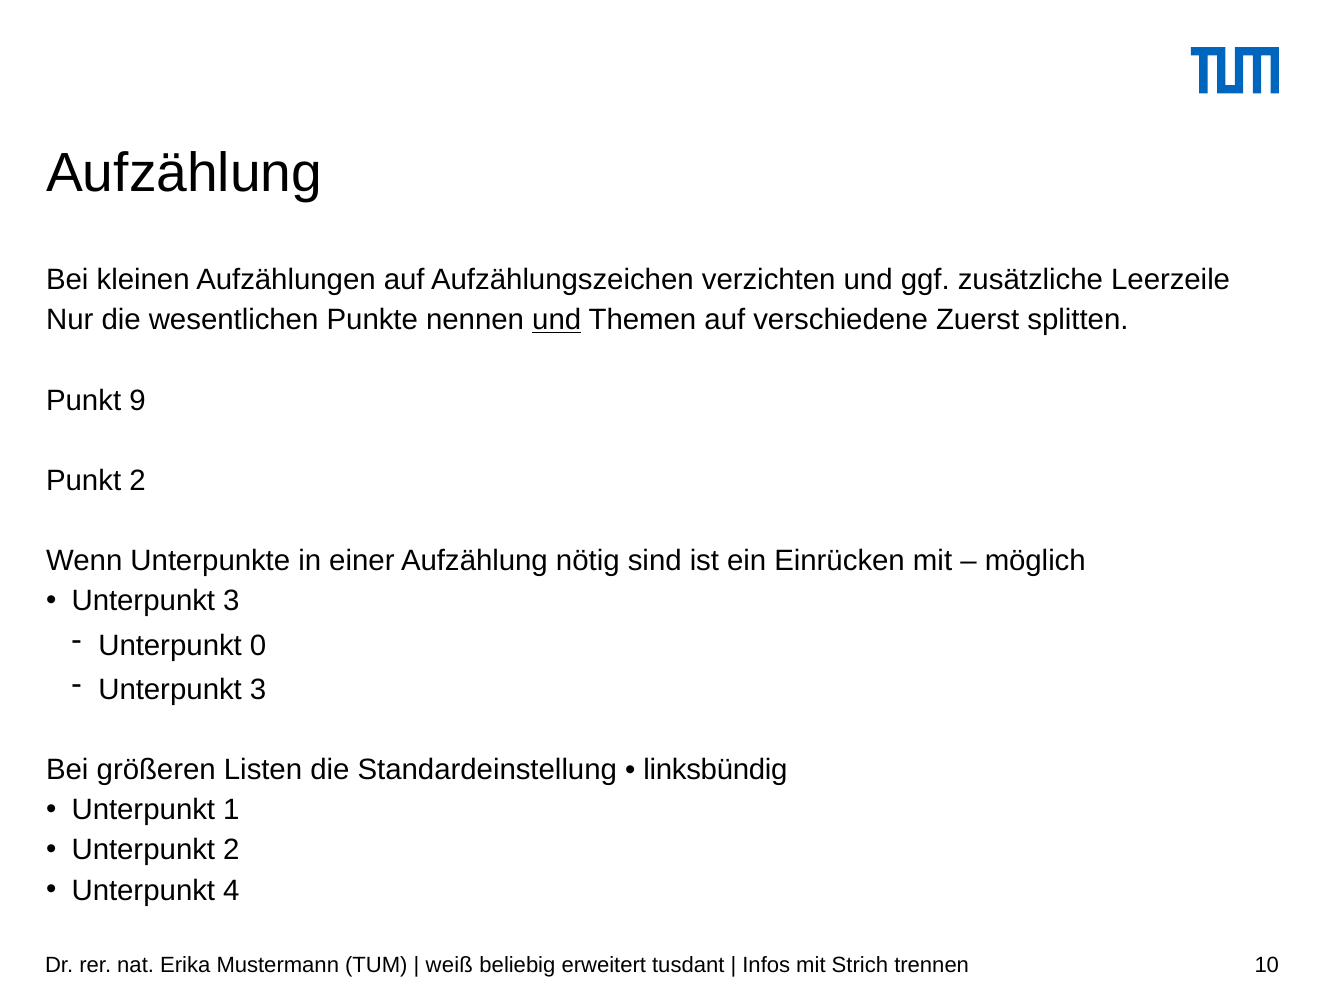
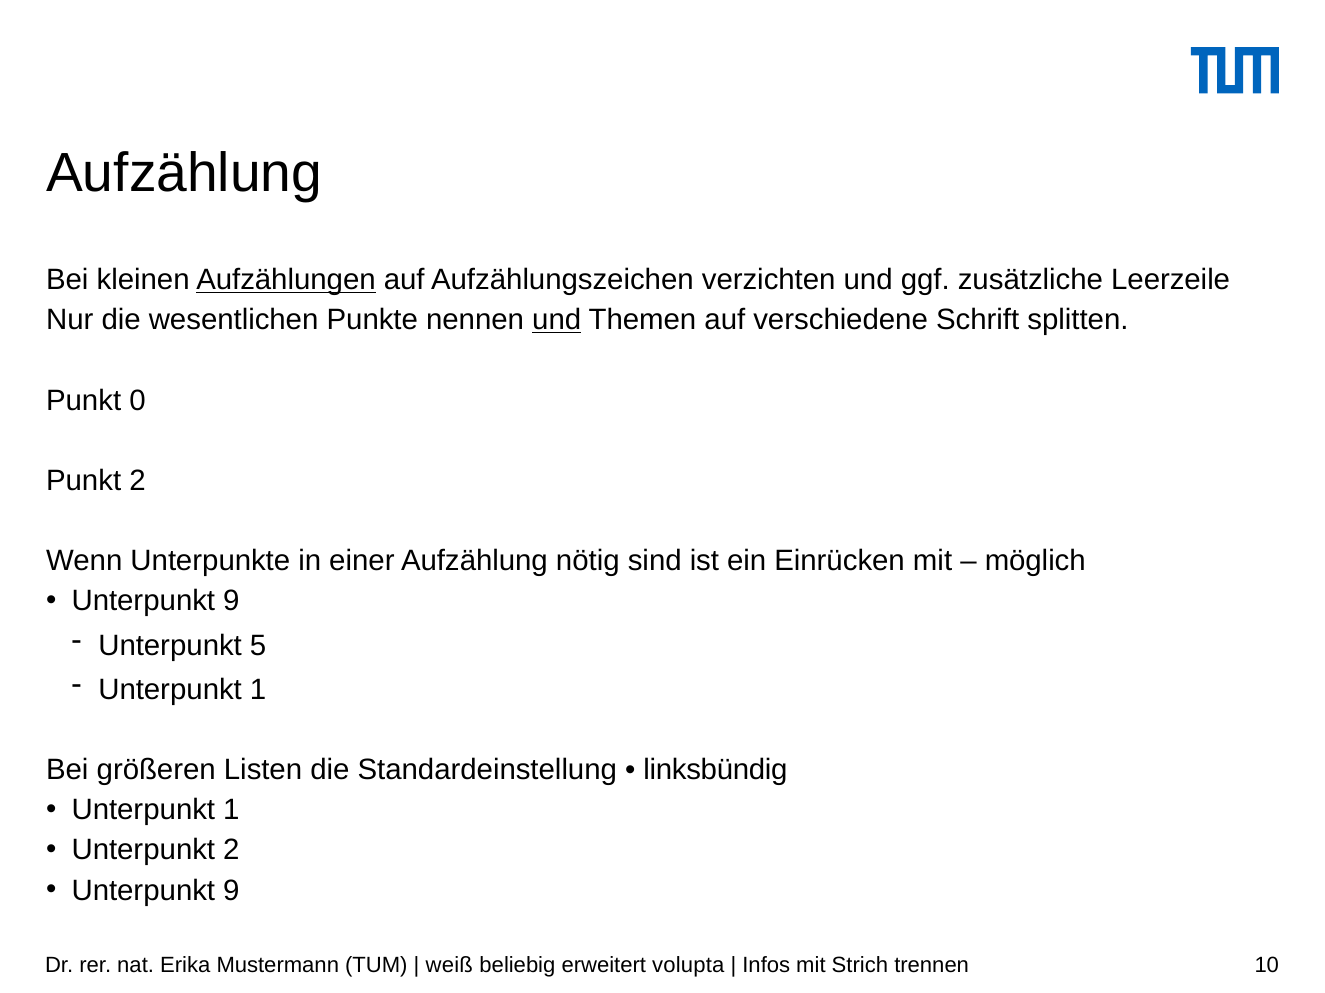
Aufzählungen underline: none -> present
Zuerst: Zuerst -> Schrift
9: 9 -> 0
3 at (231, 602): 3 -> 9
0: 0 -> 5
3 at (258, 690): 3 -> 1
4 at (231, 891): 4 -> 9
tusdant: tusdant -> volupta
